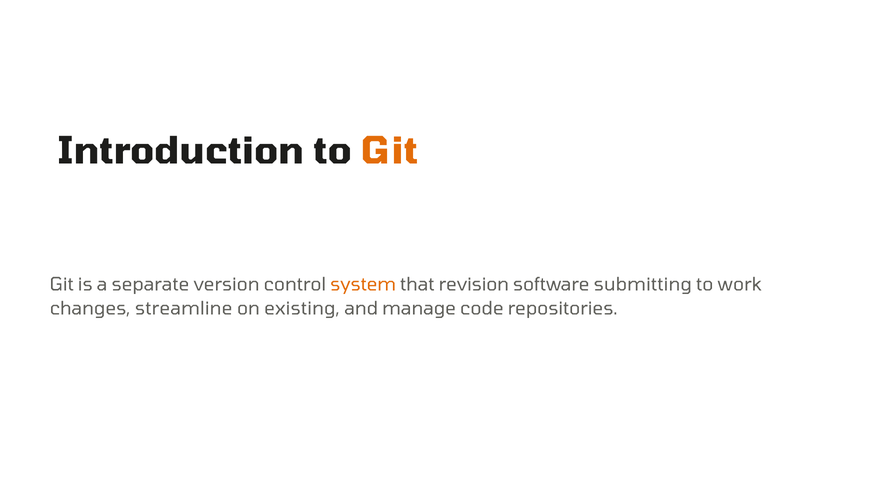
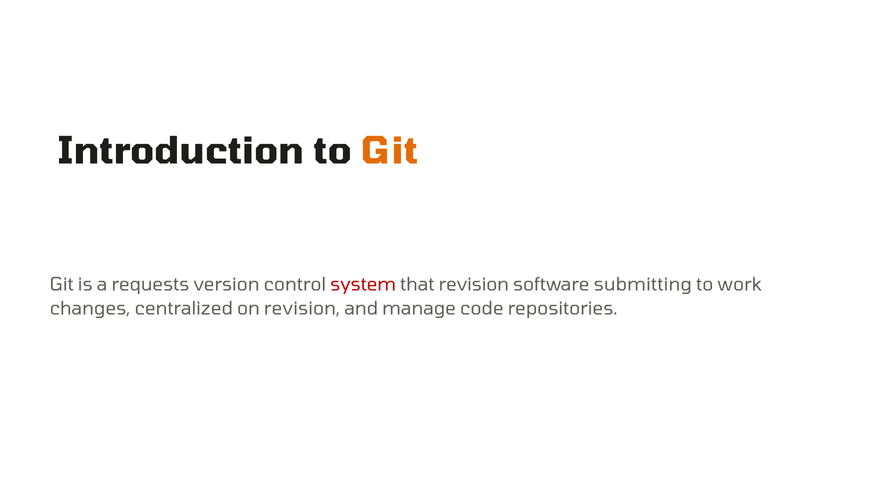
separate: separate -> requests
system colour: orange -> red
streamline: streamline -> centralized
on existing: existing -> revision
